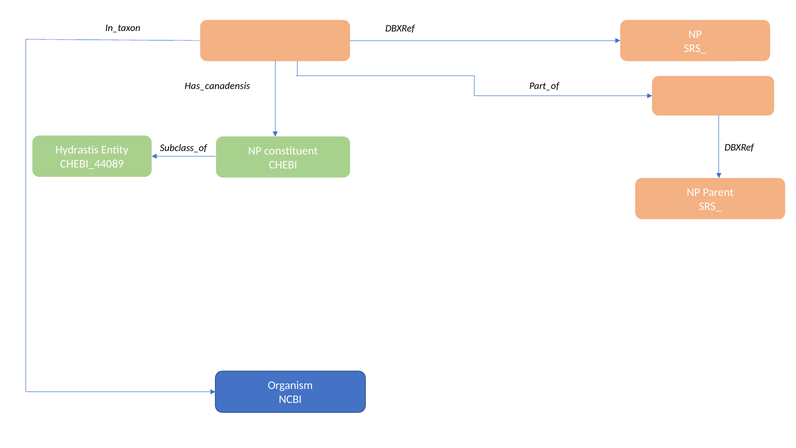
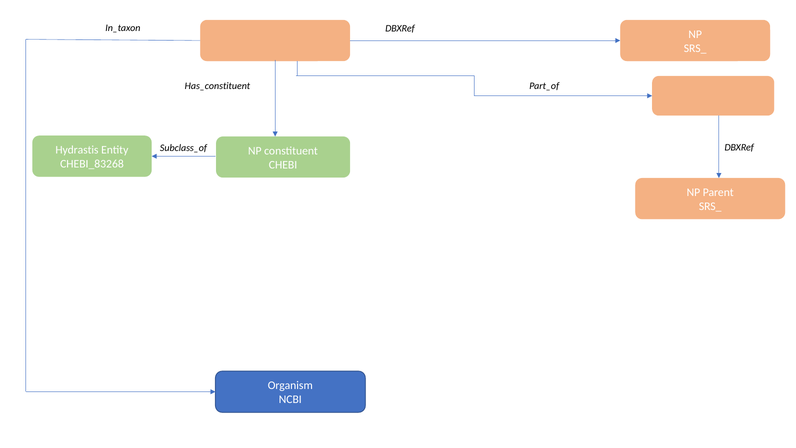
Has_canadensis: Has_canadensis -> Has_constituent
CHEBI_44089: CHEBI_44089 -> CHEBI_83268
